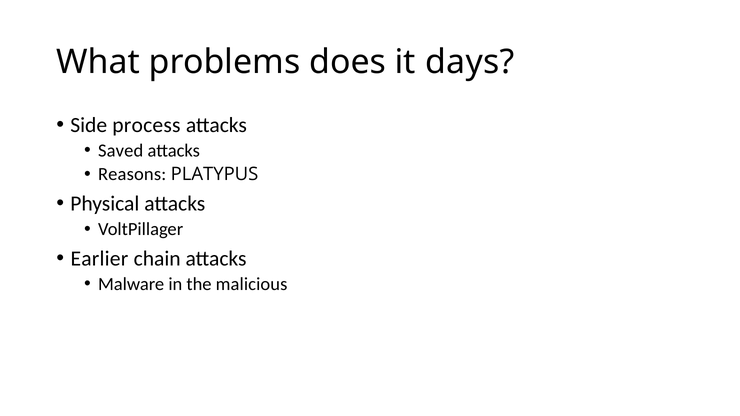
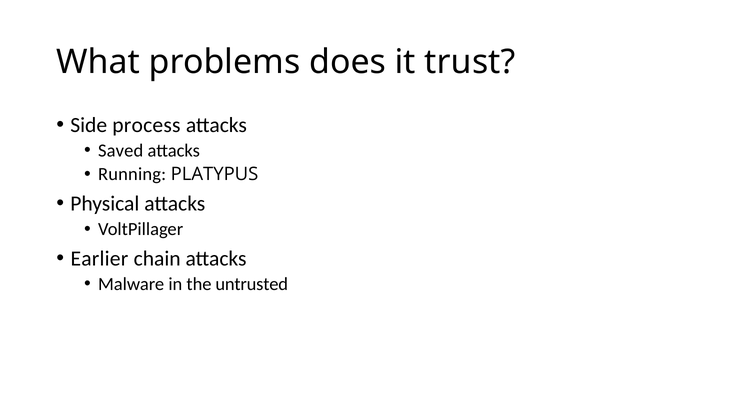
days: days -> trust
Reasons: Reasons -> Running
malicious: malicious -> untrusted
